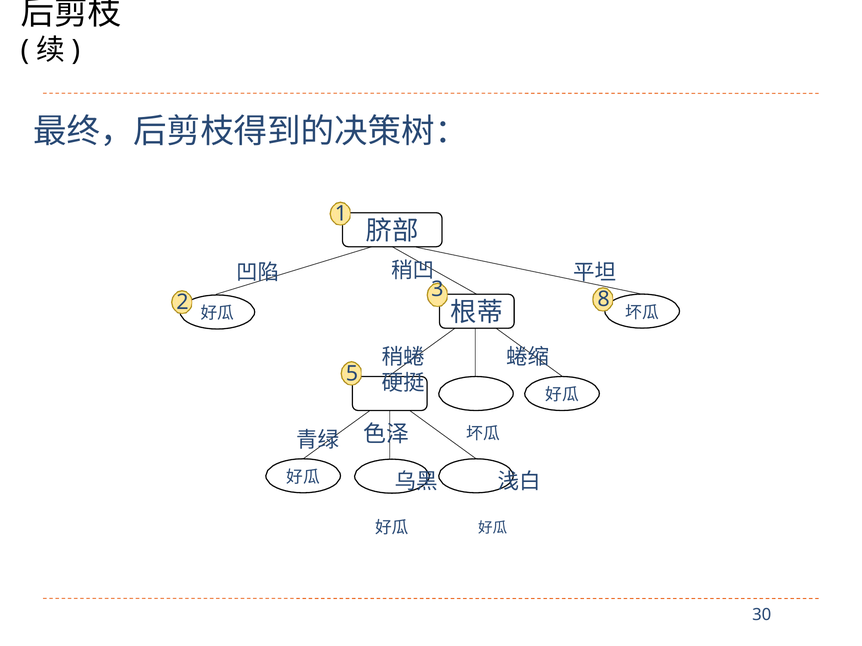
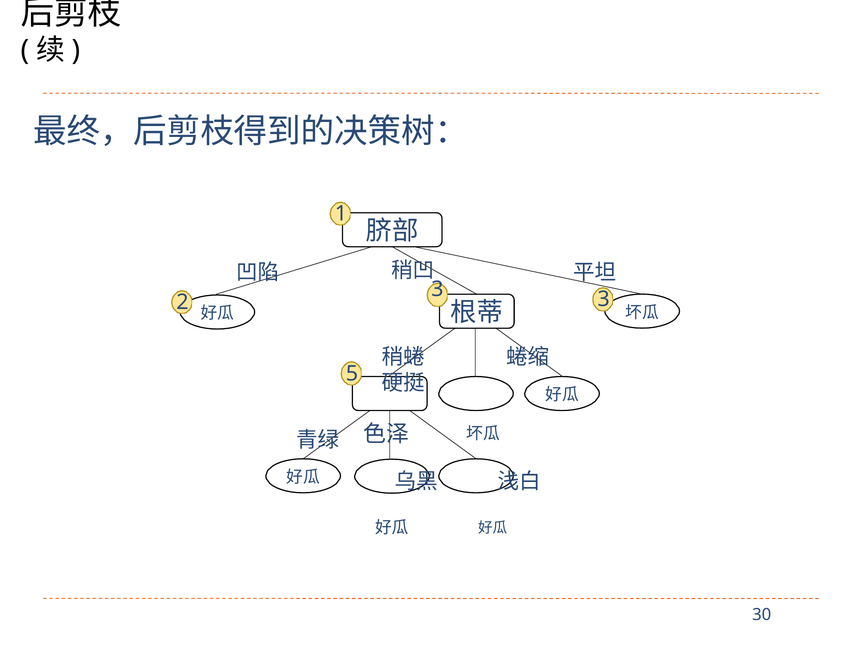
8 at (604, 300): 8 -> 3
